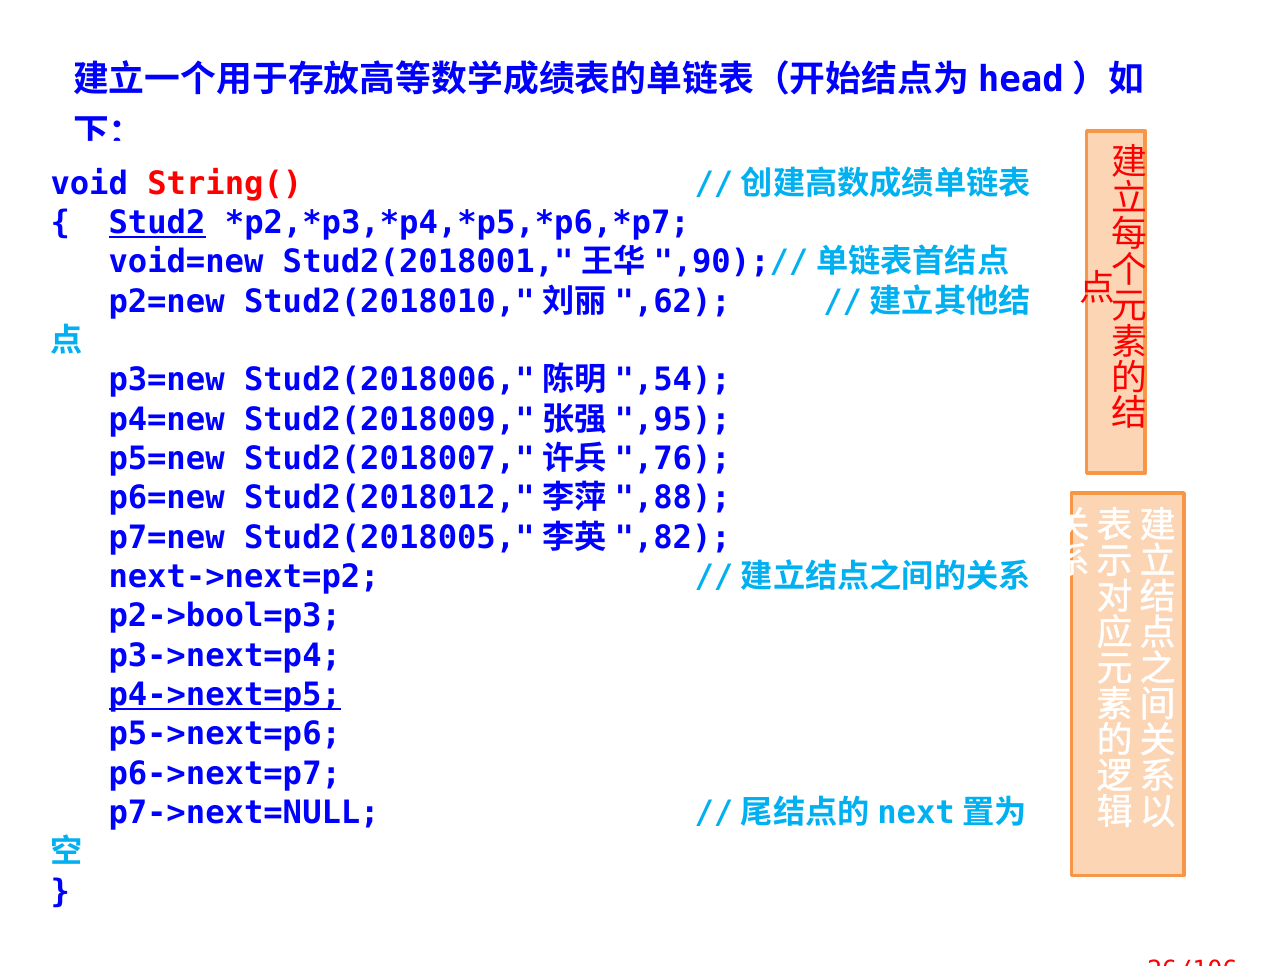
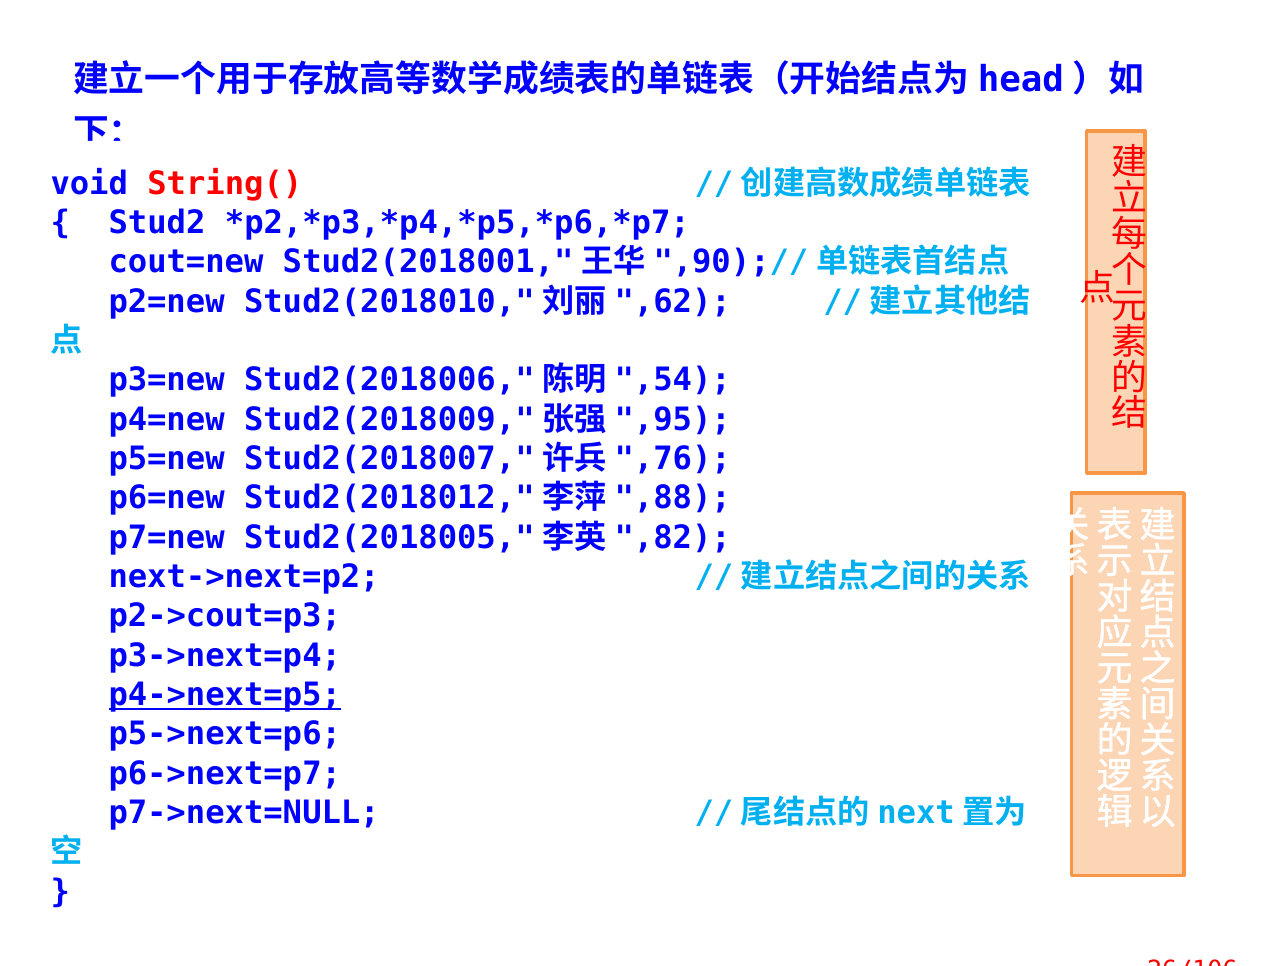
Stud2 underline: present -> none
void=new: void=new -> cout=new
p2->bool=p3: p2->bool=p3 -> p2->cout=p3
